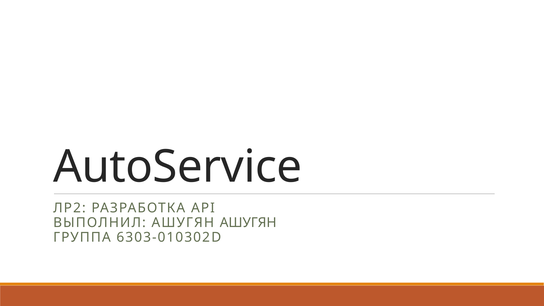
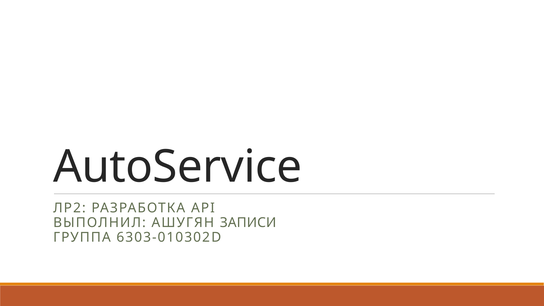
АШУГЯН АШУГЯН: АШУГЯН -> ЗАПИСИ
